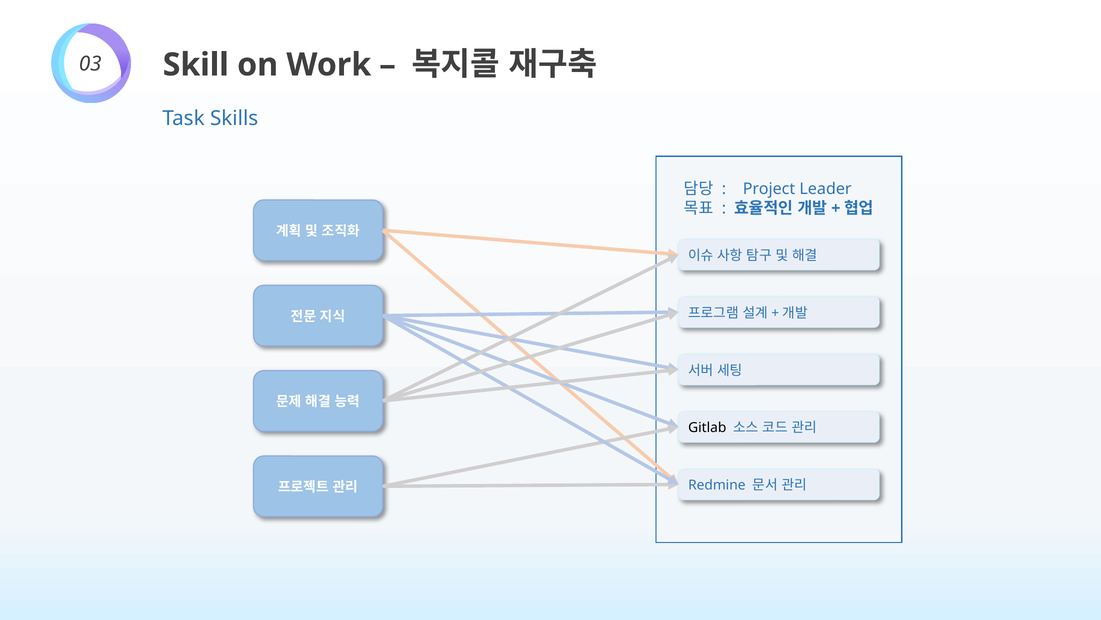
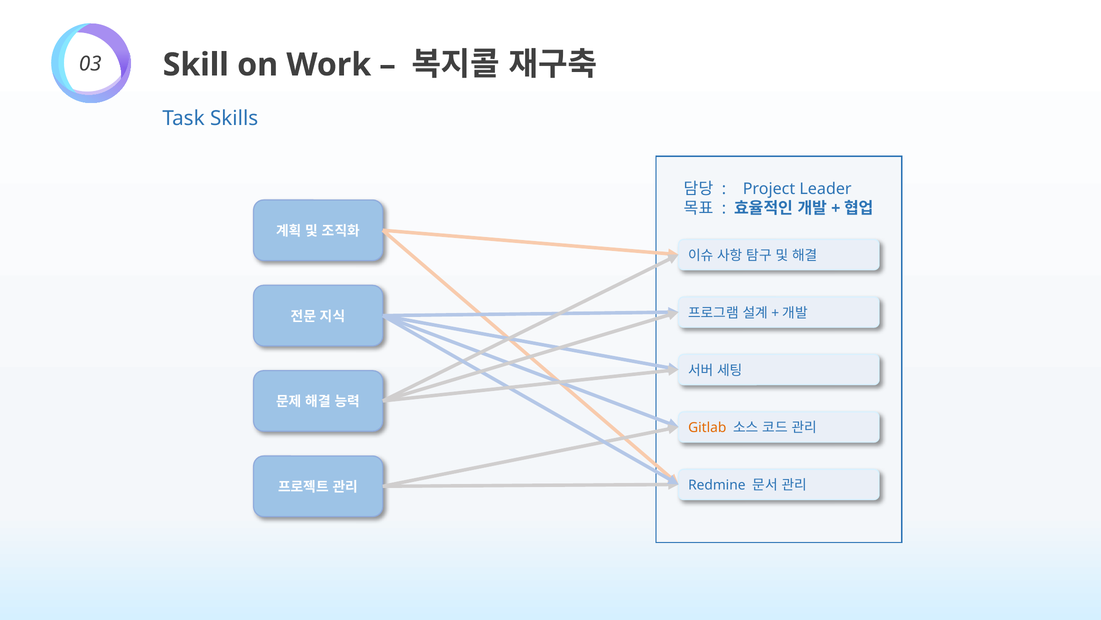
Gitlab colour: black -> orange
